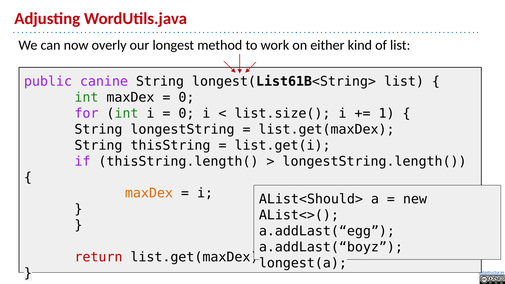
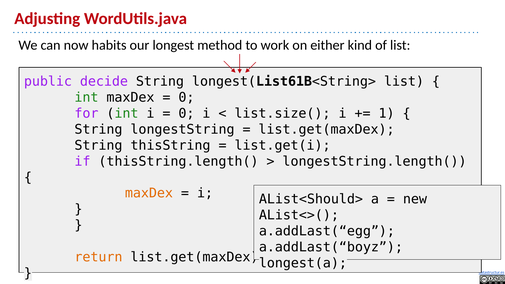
overly: overly -> habits
canine: canine -> decide
return colour: red -> orange
